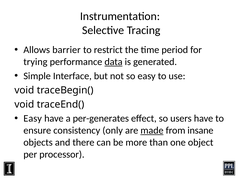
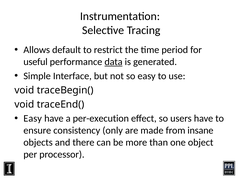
barrier: barrier -> default
trying: trying -> useful
per-generates: per-generates -> per-execution
made underline: present -> none
